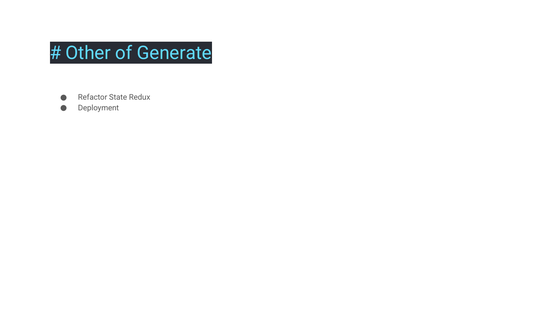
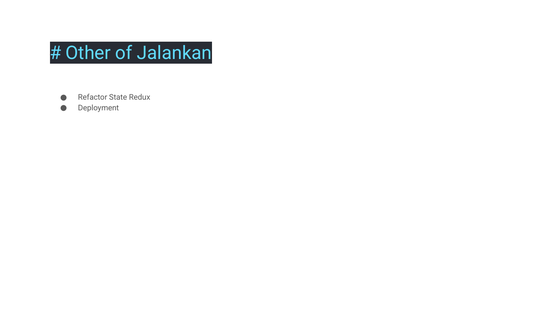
Generate: Generate -> Jalankan
